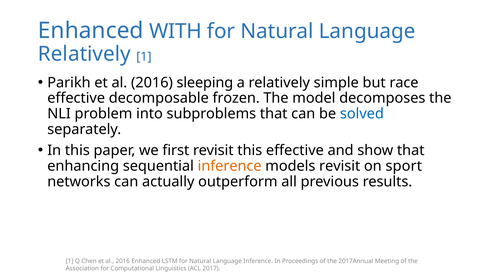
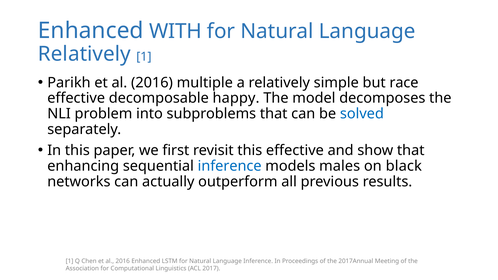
sleeping: sleeping -> multiple
frozen: frozen -> happy
inference at (230, 166) colour: orange -> blue
models revisit: revisit -> males
sport: sport -> black
